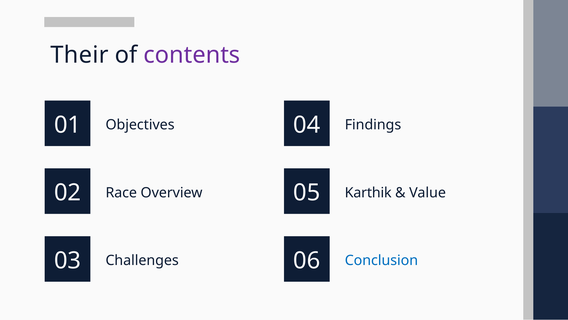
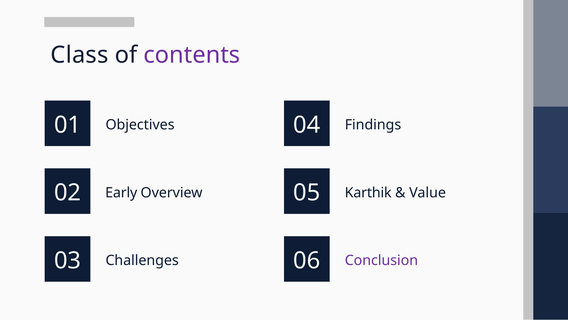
Their: Their -> Class
Race: Race -> Early
Conclusion colour: blue -> purple
